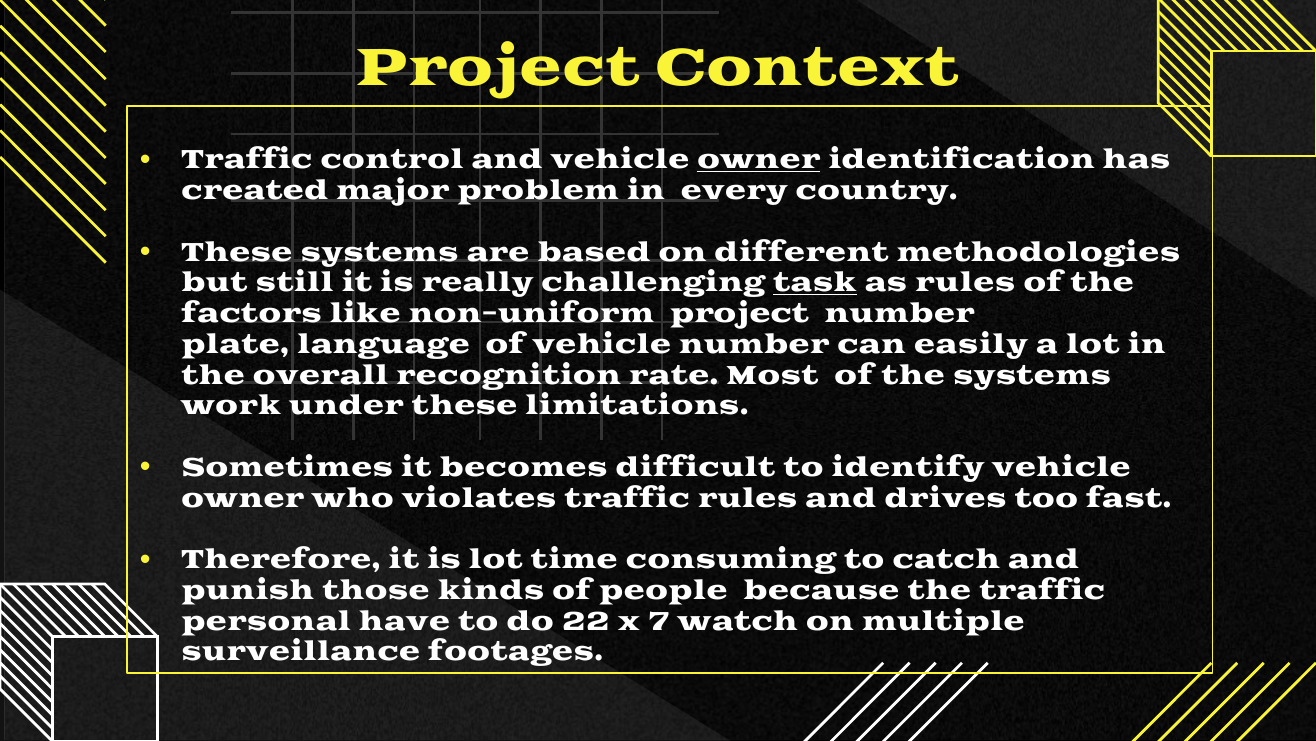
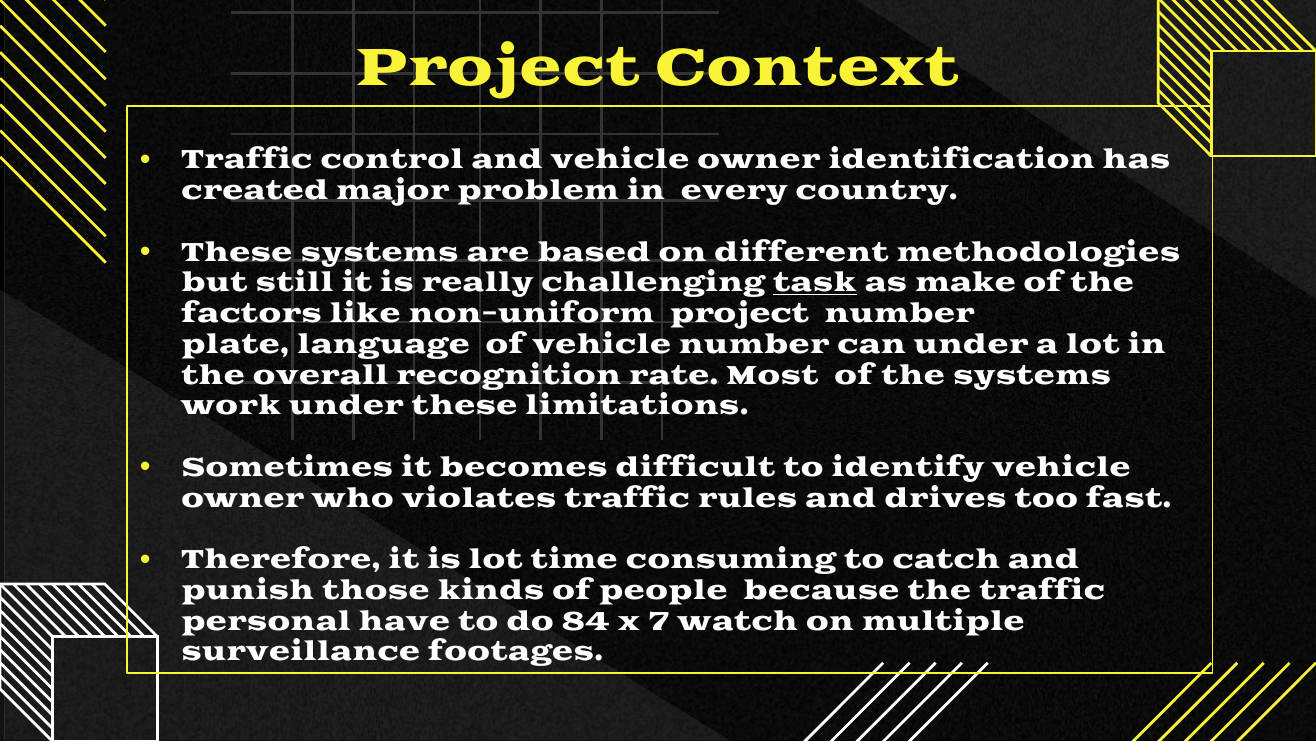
owner at (759, 160) underline: present -> none
as rules: rules -> make
can easily: easily -> under
22: 22 -> 84
